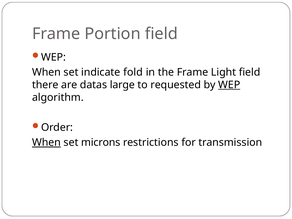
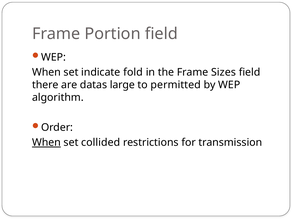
Light: Light -> Sizes
requested: requested -> permitted
WEP at (229, 85) underline: present -> none
microns: microns -> collided
